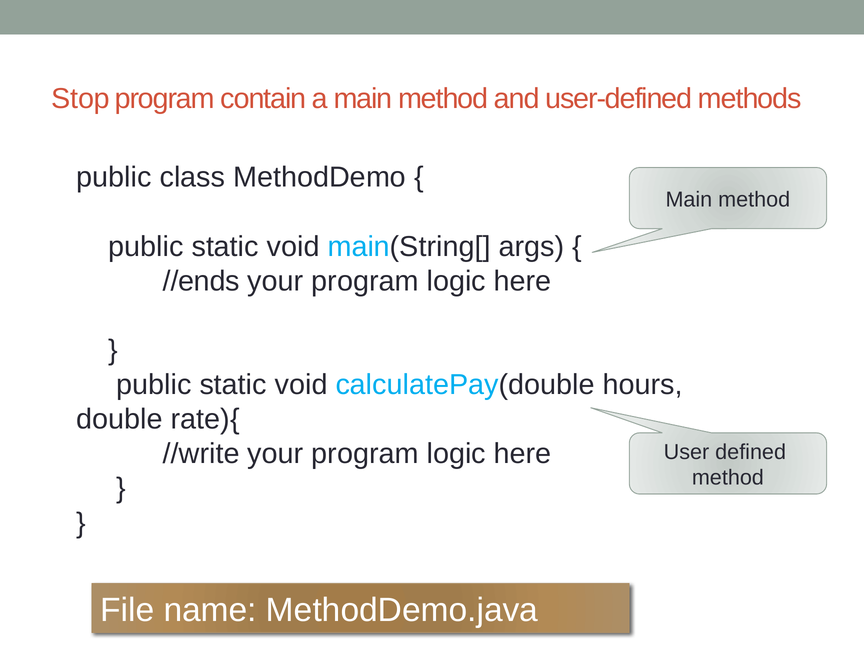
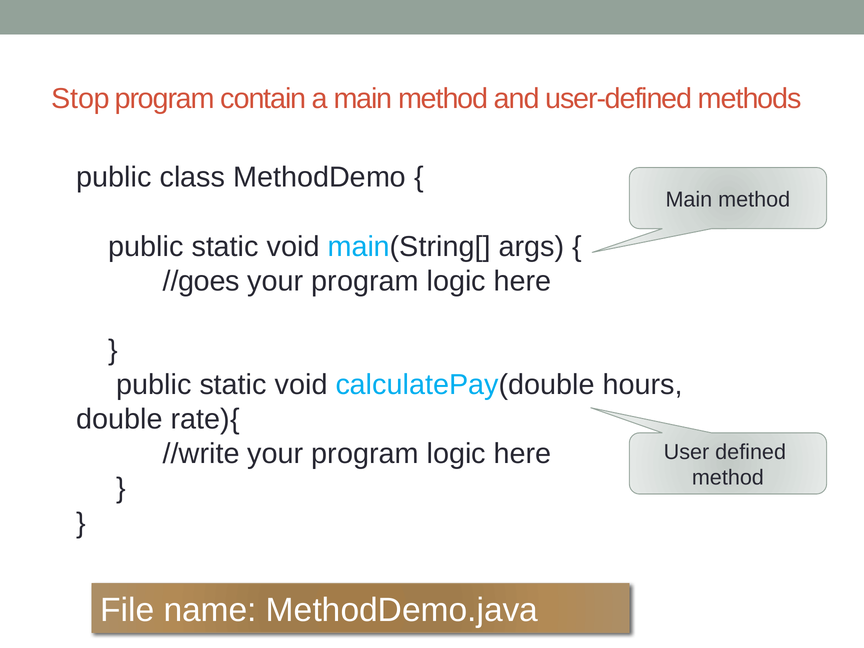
//ends: //ends -> //goes
